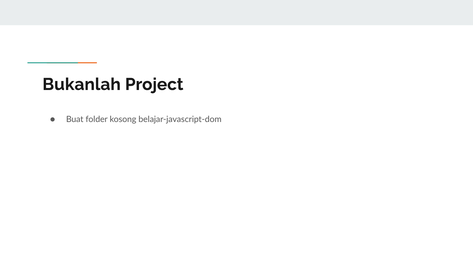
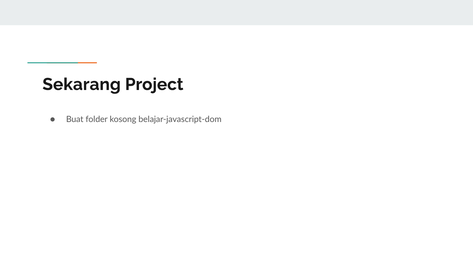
Bukanlah: Bukanlah -> Sekarang
